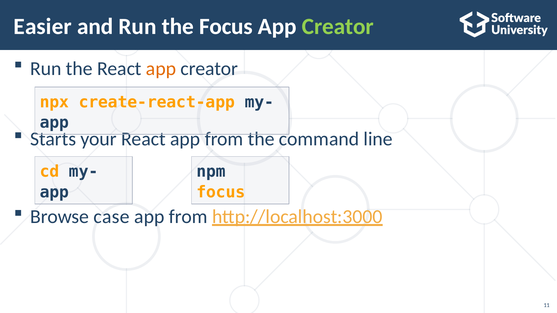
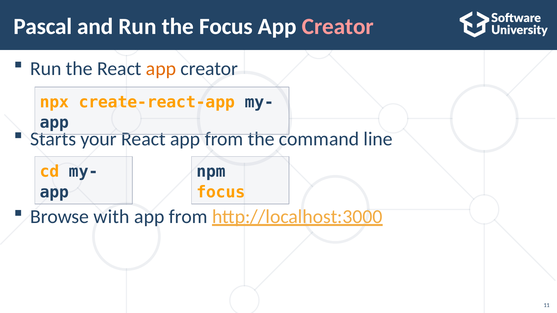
Easier: Easier -> Pascal
Creator at (338, 26) colour: light green -> pink
case: case -> with
